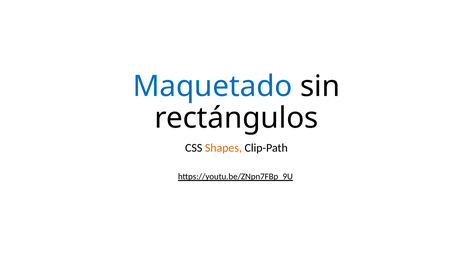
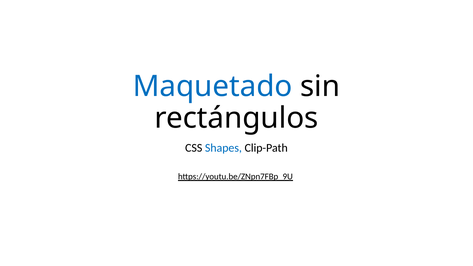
Shapes colour: orange -> blue
